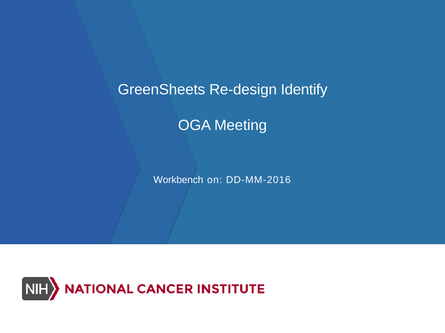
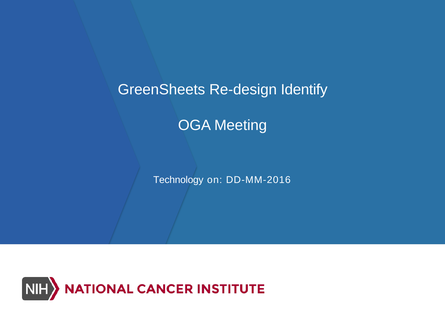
Workbench: Workbench -> Technology
